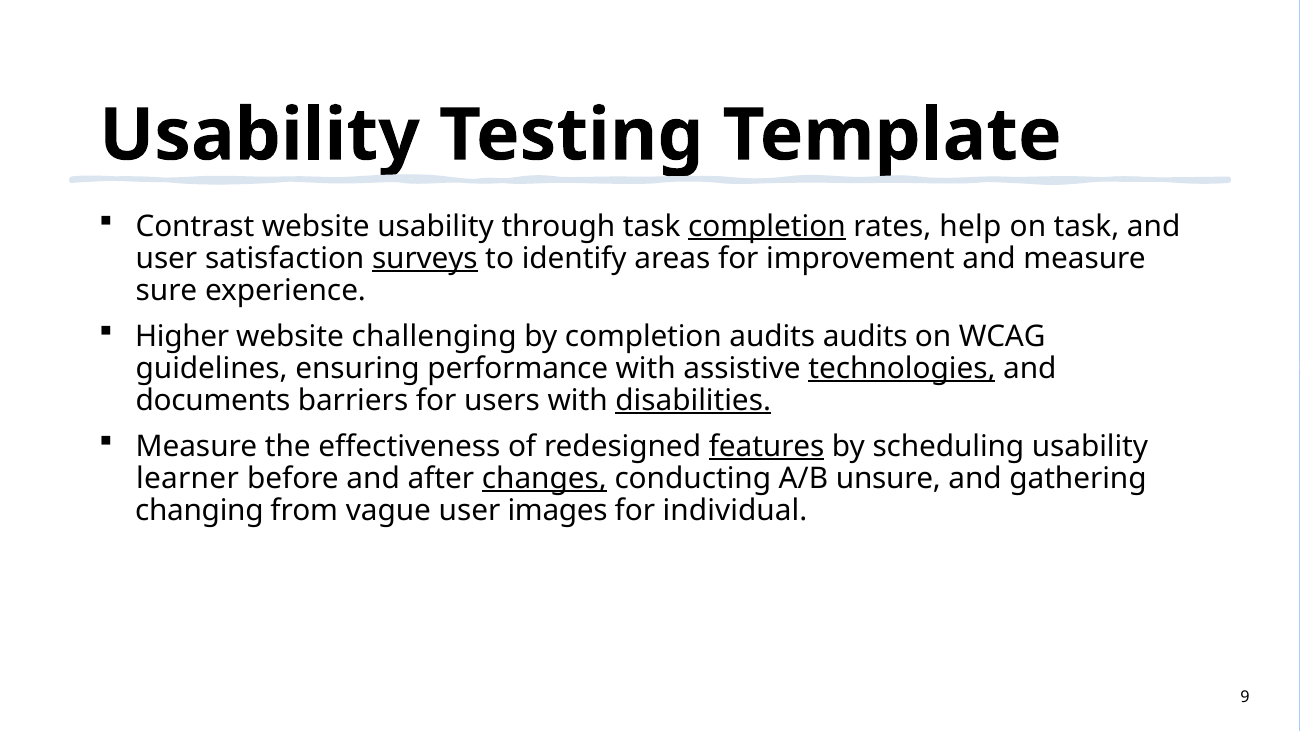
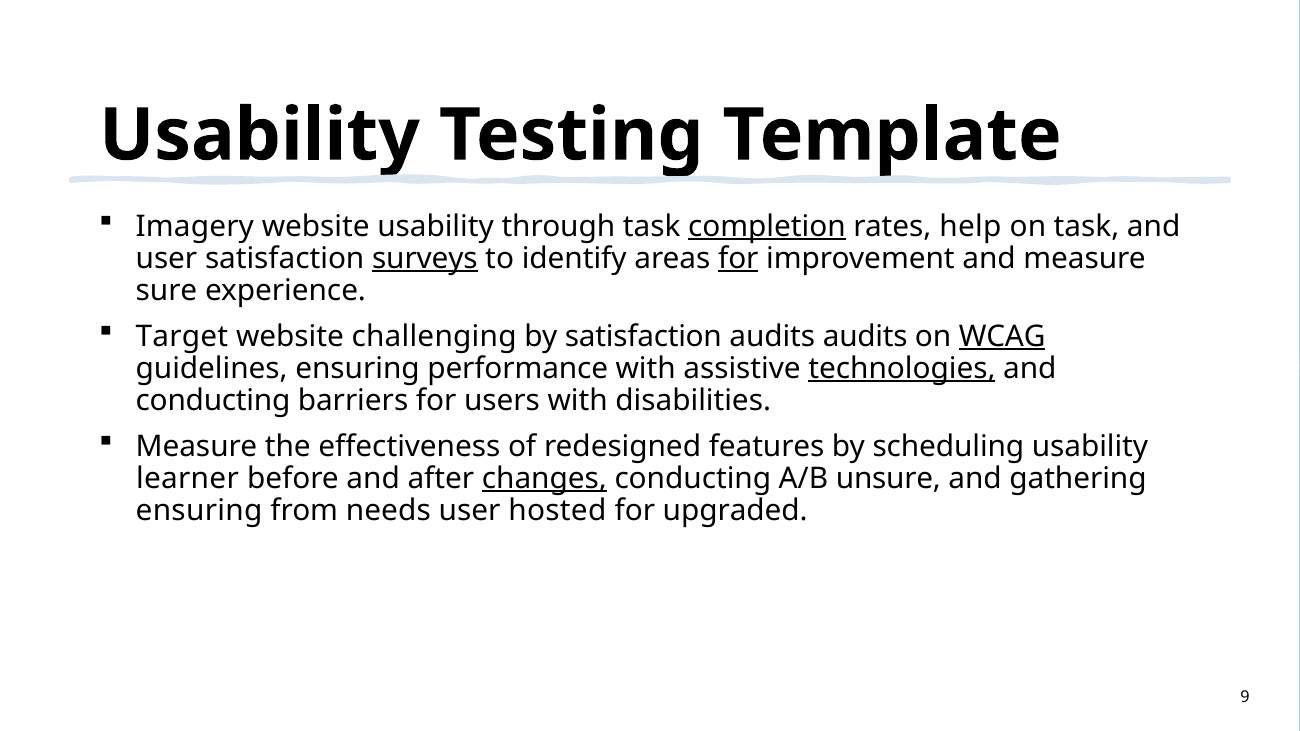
Contrast: Contrast -> Imagery
for at (738, 259) underline: none -> present
Higher: Higher -> Target
by completion: completion -> satisfaction
WCAG underline: none -> present
documents at (213, 401): documents -> conducting
disabilities underline: present -> none
features underline: present -> none
changing at (199, 511): changing -> ensuring
vague: vague -> needs
images: images -> hosted
individual: individual -> upgraded
